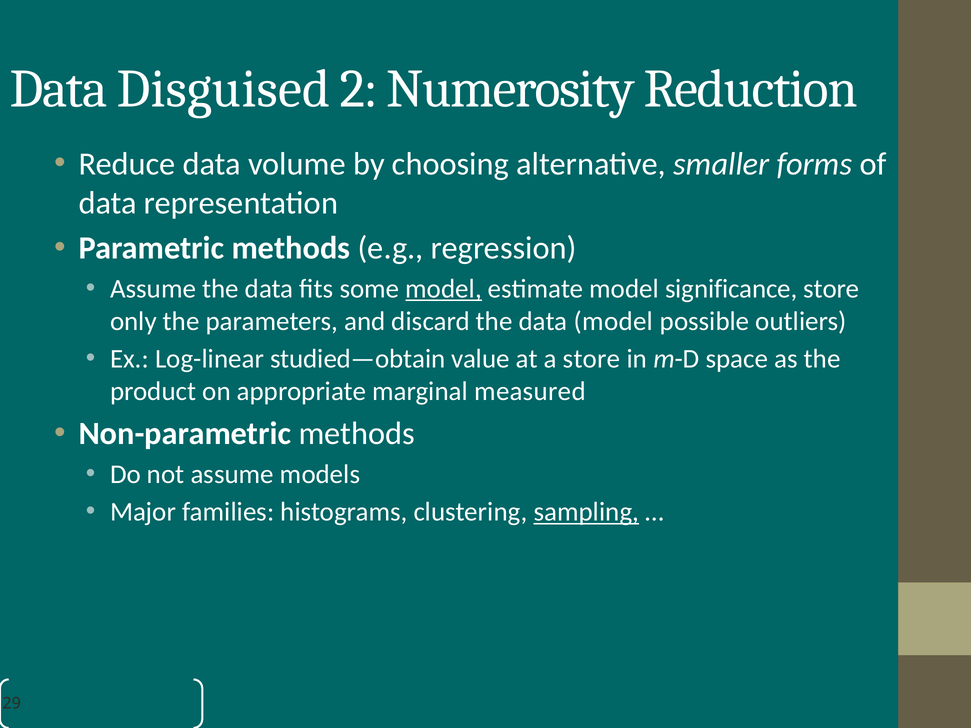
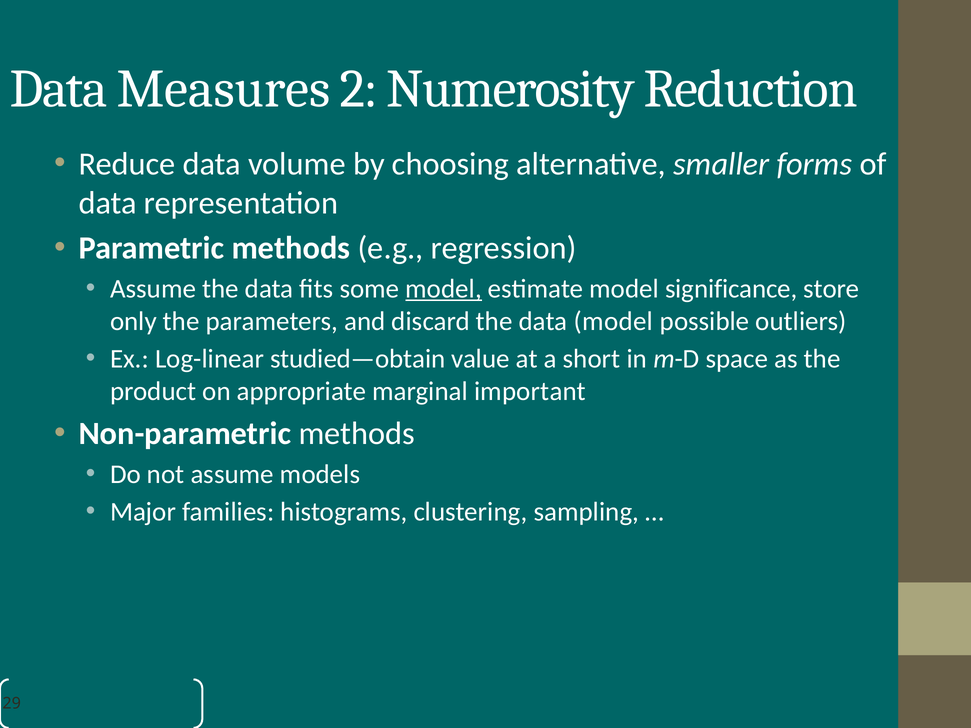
Disguised: Disguised -> Measures
a store: store -> short
measured: measured -> important
sampling underline: present -> none
